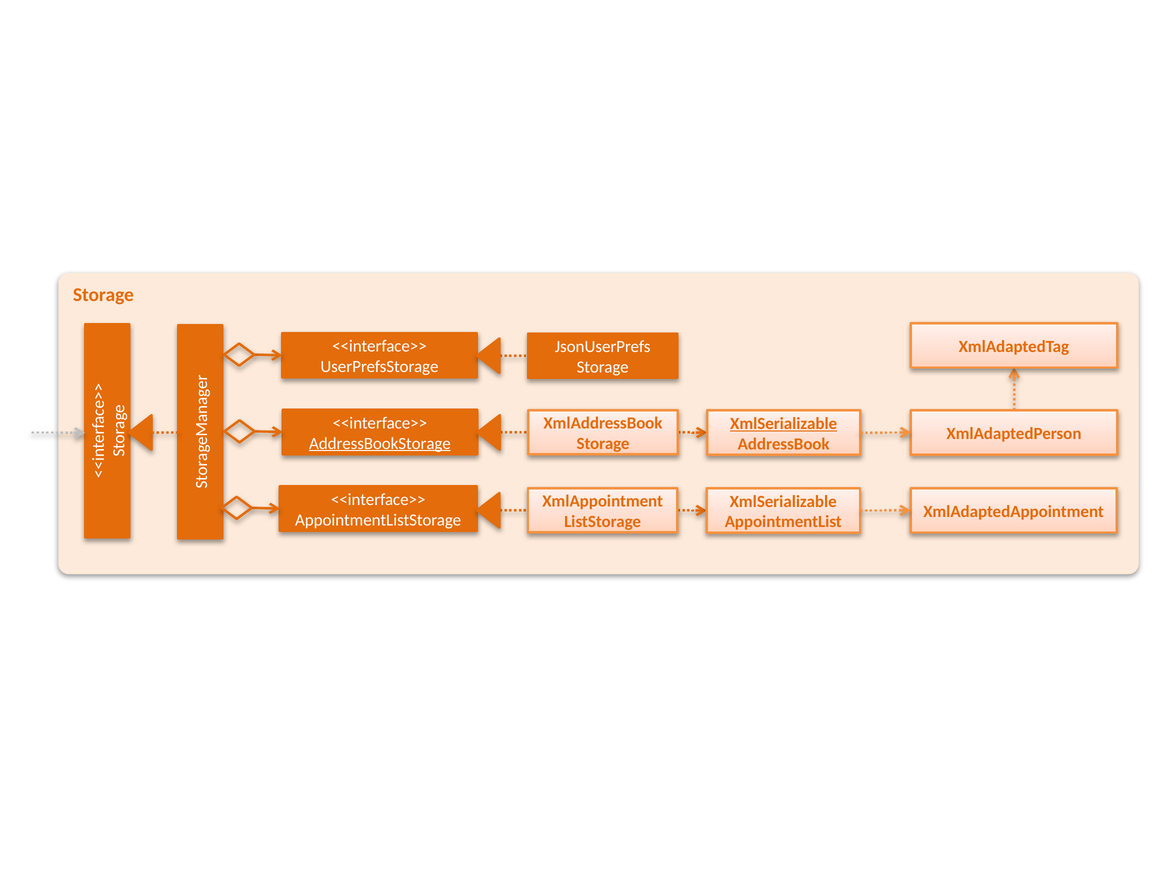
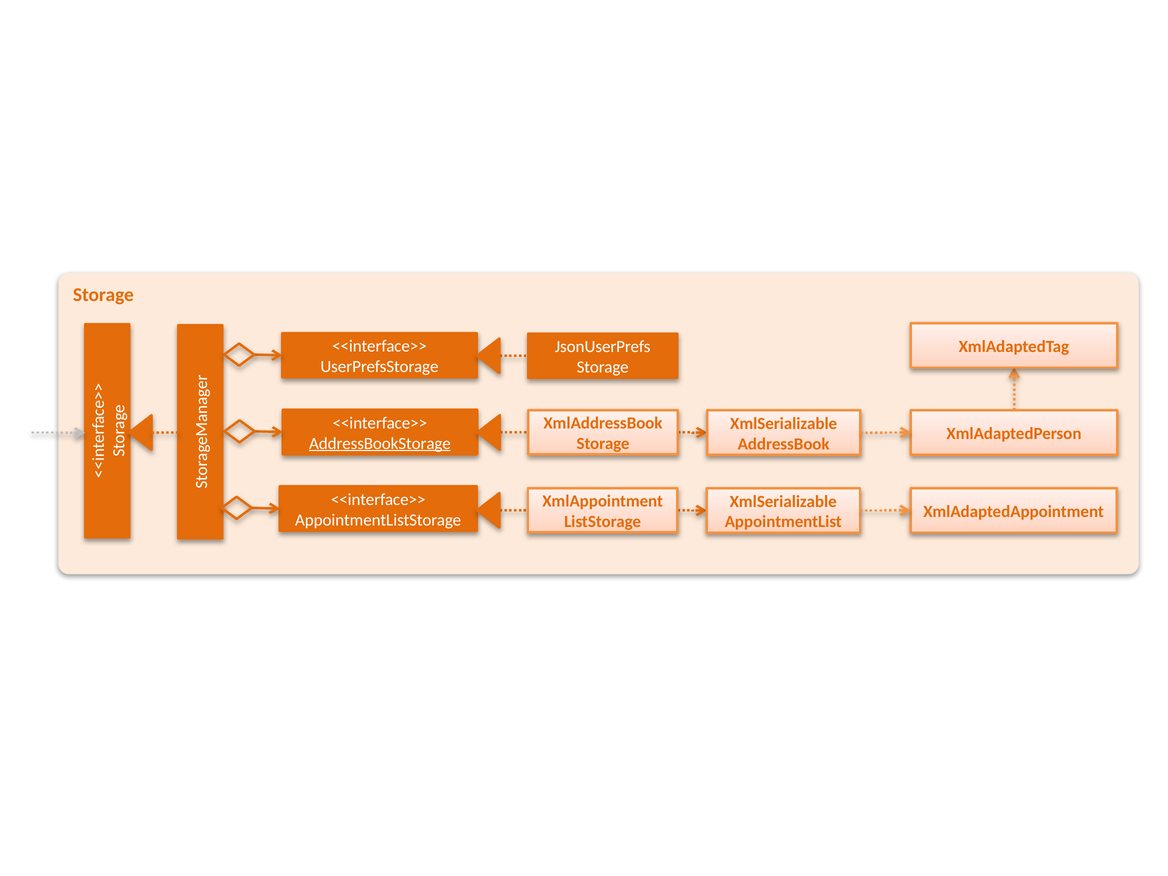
XmlSerializable at (784, 424) underline: present -> none
